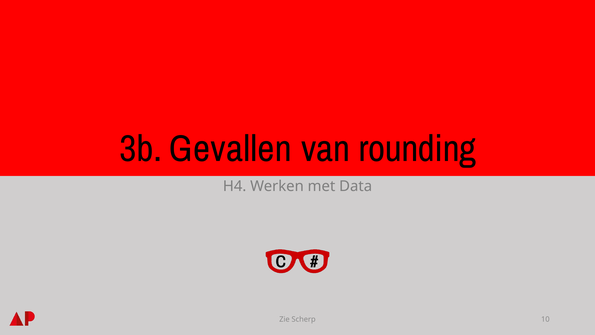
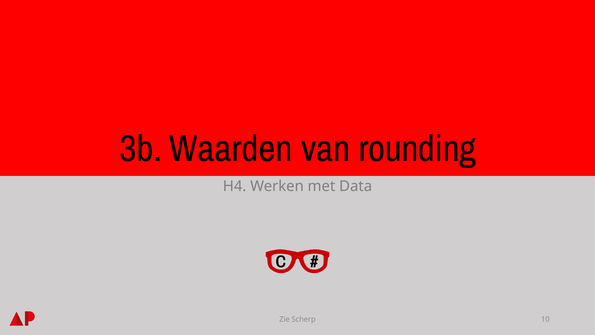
Gevallen: Gevallen -> Waarden
